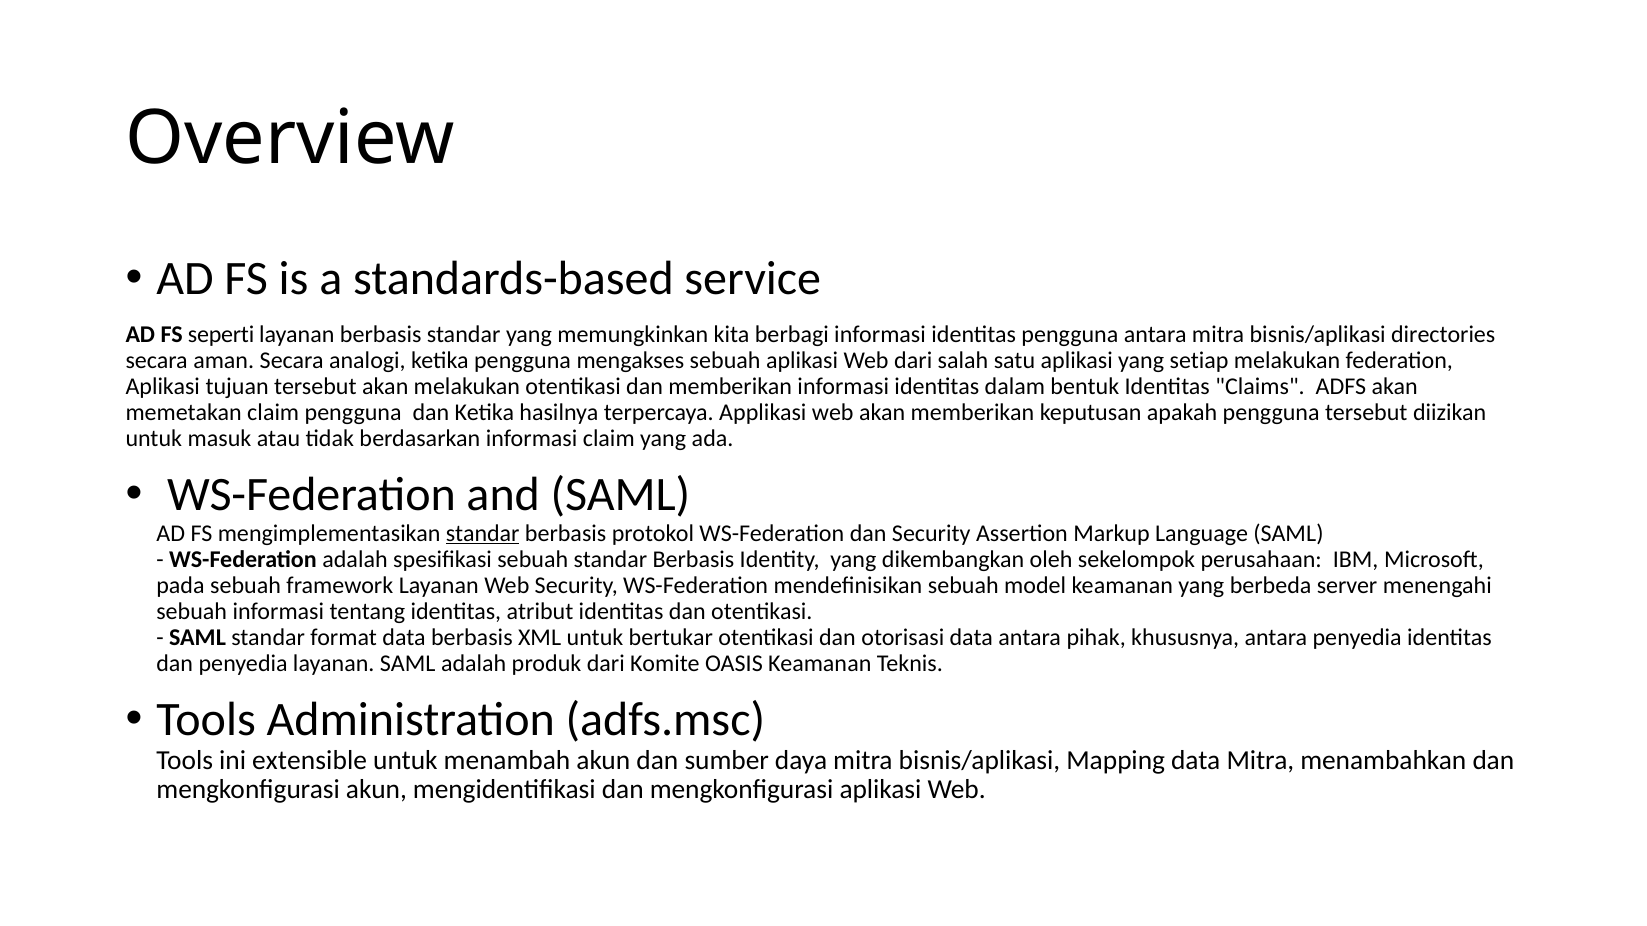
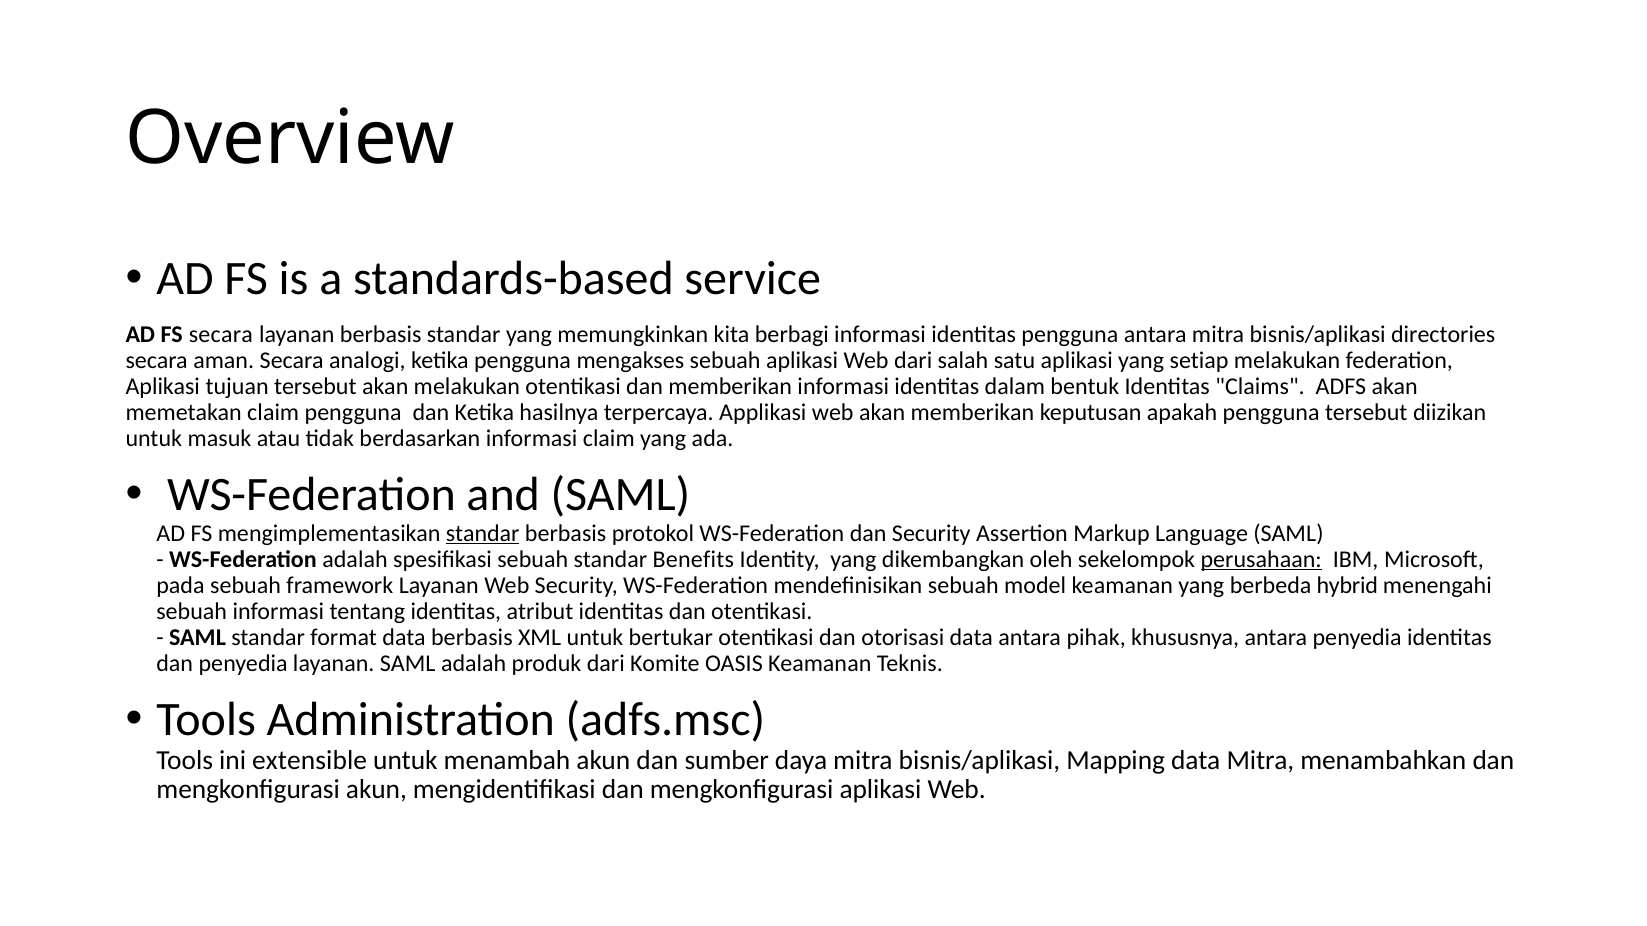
FS seperti: seperti -> secara
sebuah standar Berbasis: Berbasis -> Benefits
perusahaan underline: none -> present
server: server -> hybrid
